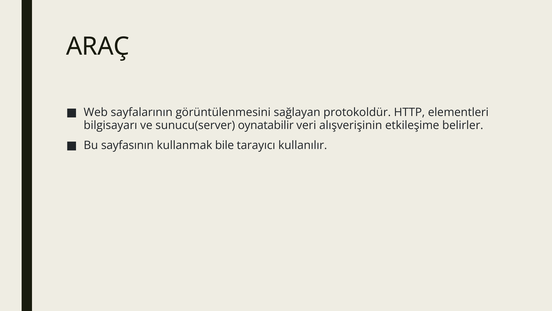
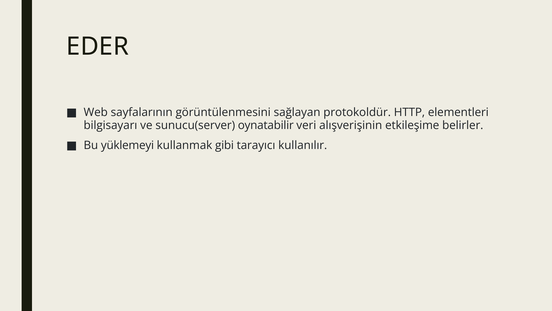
ARAÇ: ARAÇ -> EDER
sayfasının: sayfasının -> yüklemeyi
bile: bile -> gibi
